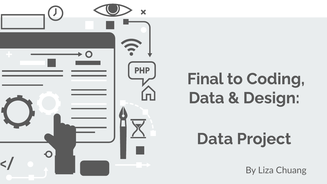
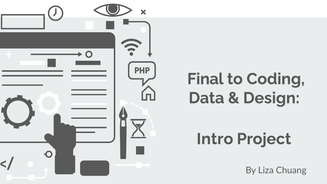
Data at (215, 139): Data -> Intro
